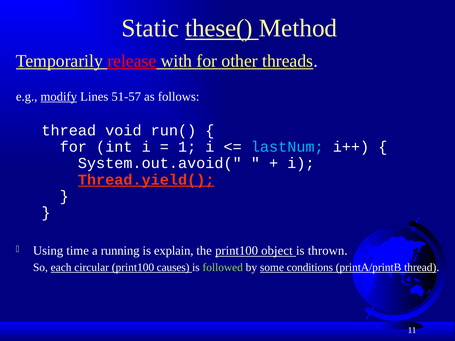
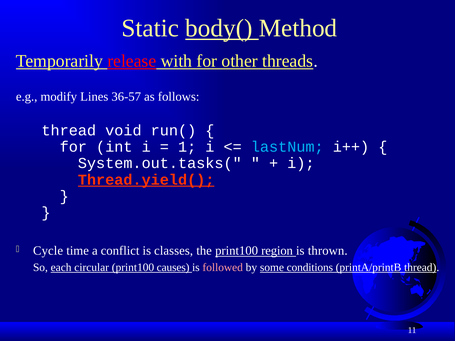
these(: these( -> body(
modify underline: present -> none
51-57: 51-57 -> 36-57
System.out.avoid(: System.out.avoid( -> System.out.tasks(
Using: Using -> Cycle
running: running -> conflict
explain: explain -> classes
object: object -> region
followed colour: light green -> pink
